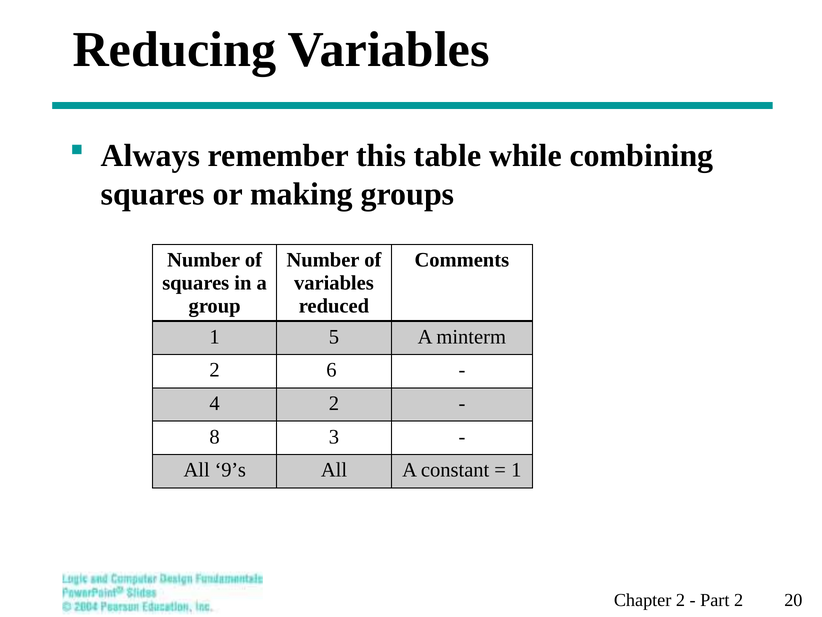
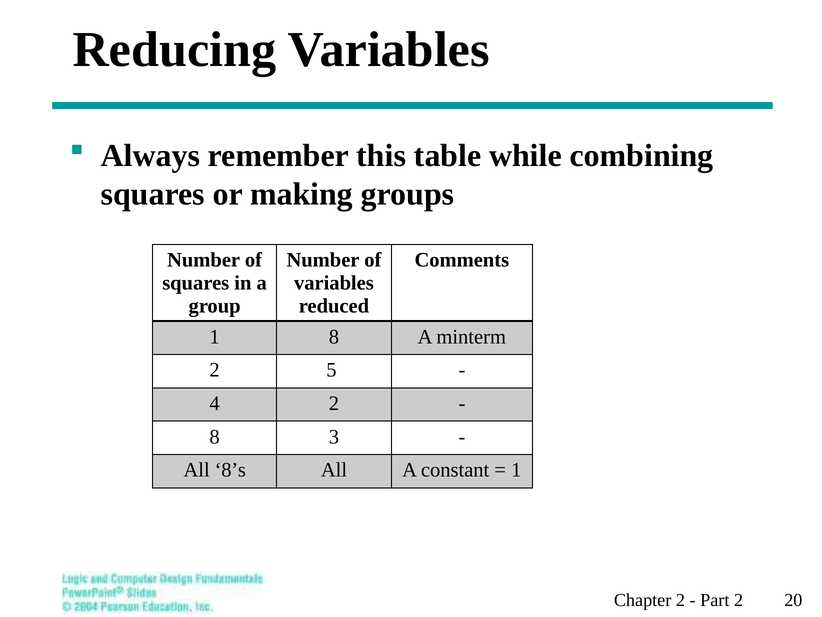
1 5: 5 -> 8
6: 6 -> 5
9’s: 9’s -> 8’s
